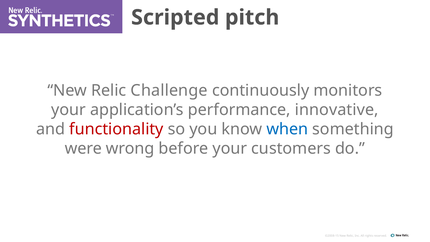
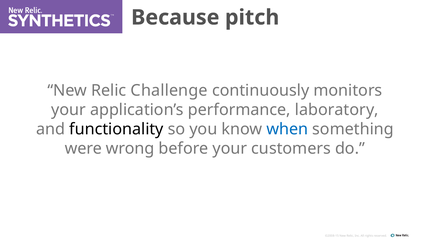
Scripted: Scripted -> Because
innovative: innovative -> laboratory
functionality colour: red -> black
